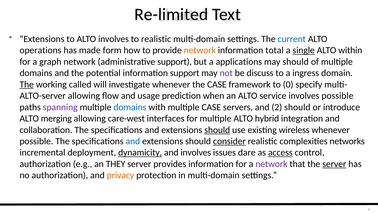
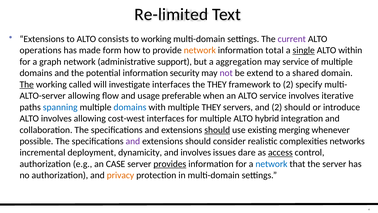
ALTO involves: involves -> consists
to realistic: realistic -> working
current colour: blue -> purple
applications: applications -> aggregation
may should: should -> service
information support: support -> security
discuss: discuss -> extend
ingress: ingress -> shared
investigate whenever: whenever -> interfaces
the CASE: CASE -> THEY
to 0: 0 -> 2
prediction: prediction -> preferable
involves possible: possible -> iterative
spanning colour: purple -> blue
multiple CASE: CASE -> THEY
ALTO merging: merging -> involves
care-west: care-west -> cost-west
wireless: wireless -> merging
and at (133, 141) colour: blue -> purple
consider underline: present -> none
dynamicity underline: present -> none
THEY: THEY -> CASE
provides underline: none -> present
network at (271, 164) colour: purple -> blue
server at (334, 164) underline: present -> none
